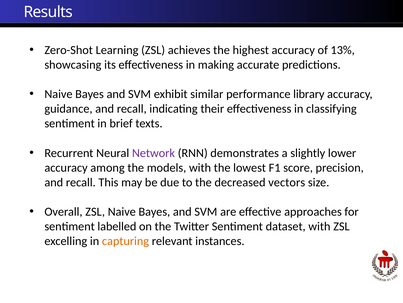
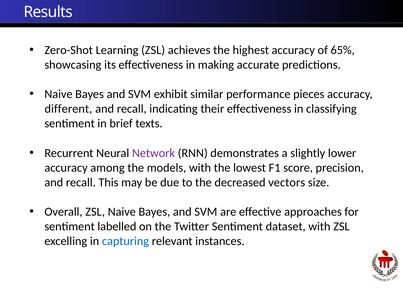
13%: 13% -> 65%
library: library -> pieces
guidance: guidance -> different
capturing colour: orange -> blue
